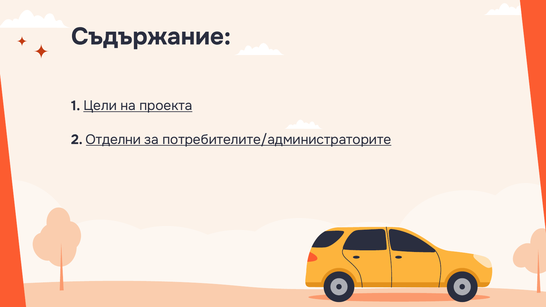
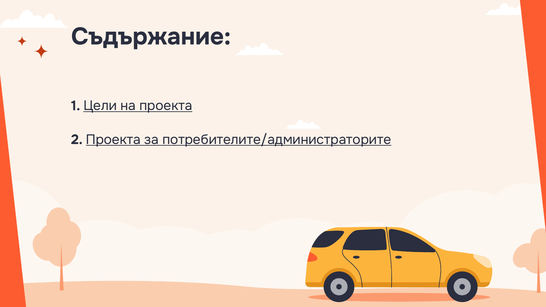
2 Отделни: Отделни -> Проекта
